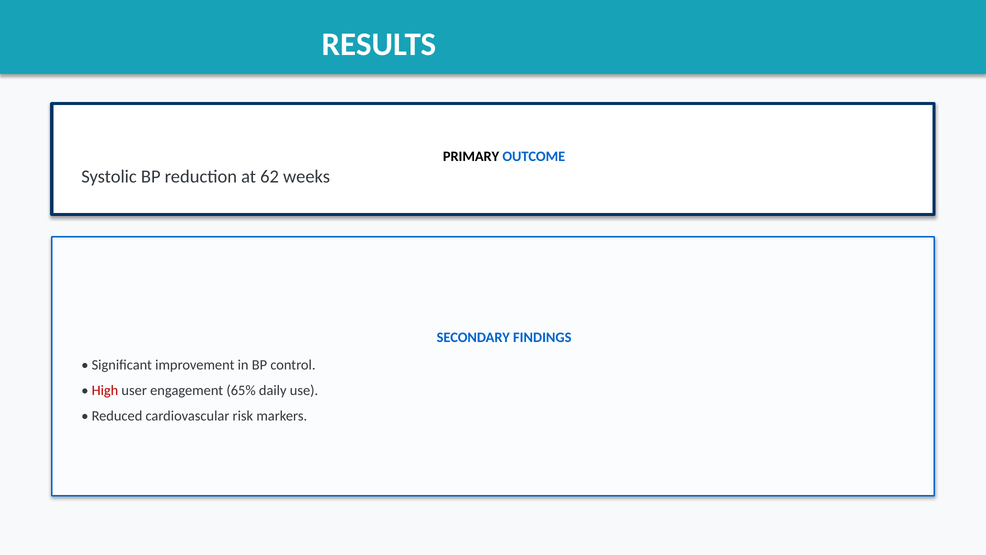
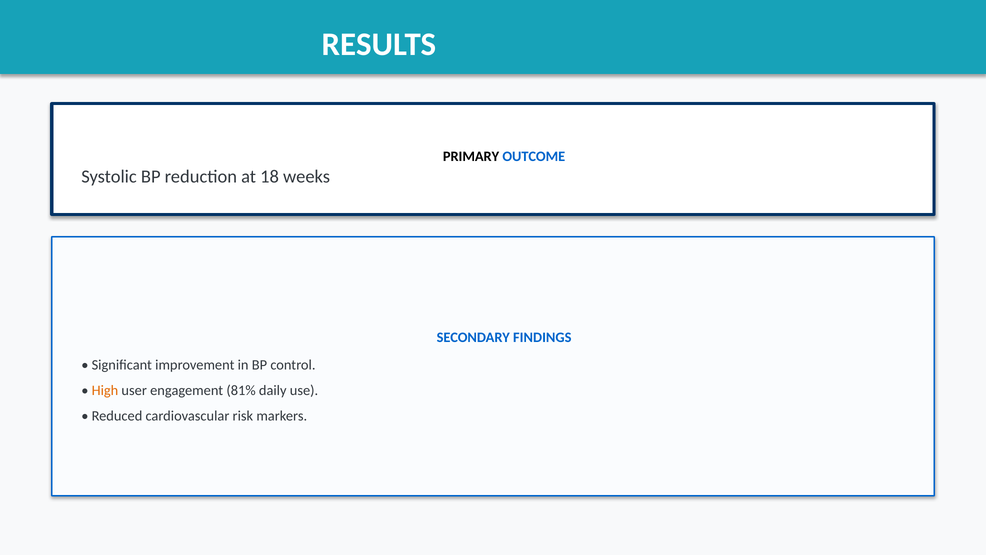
62: 62 -> 18
High colour: red -> orange
65%: 65% -> 81%
